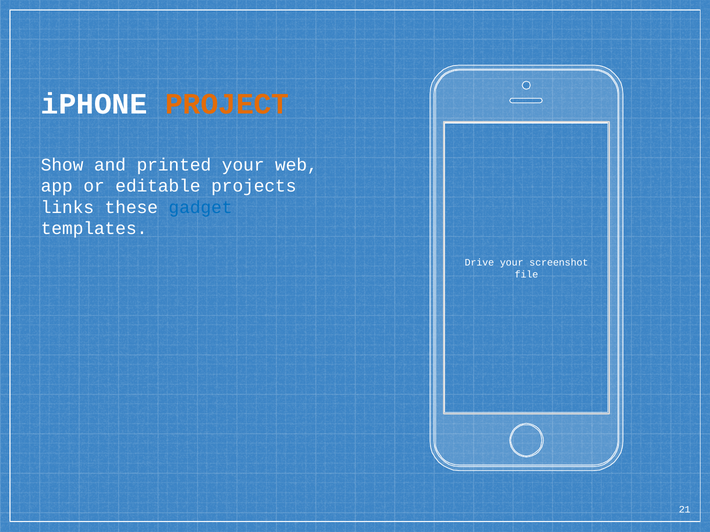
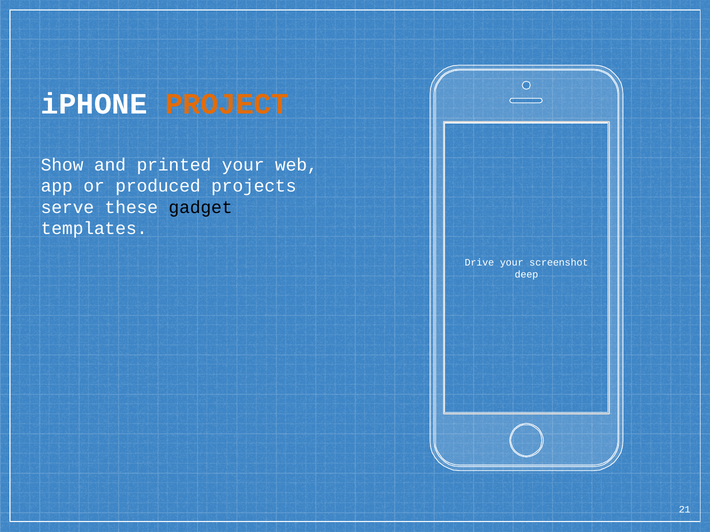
editable: editable -> produced
links: links -> serve
gadget colour: blue -> black
file: file -> deep
